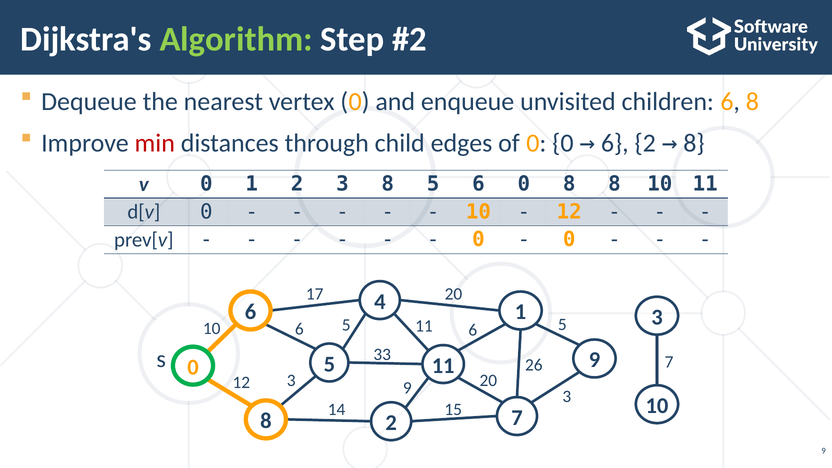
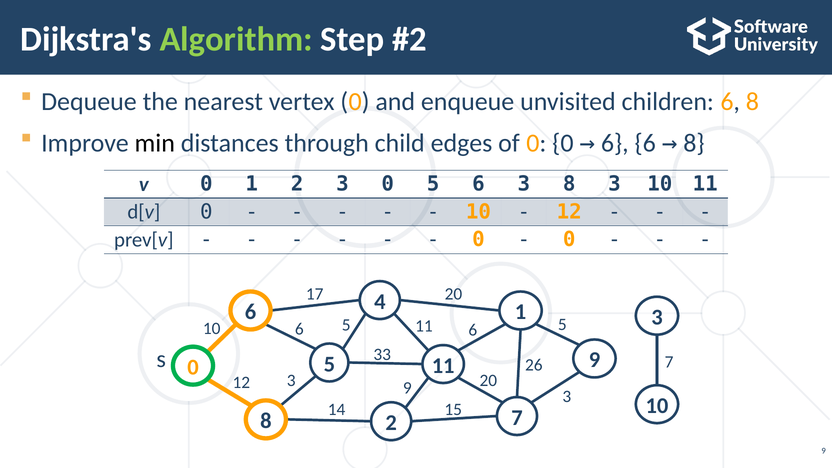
min colour: red -> black
6 2: 2 -> 6
3 8: 8 -> 0
6 0: 0 -> 3
8 8: 8 -> 3
